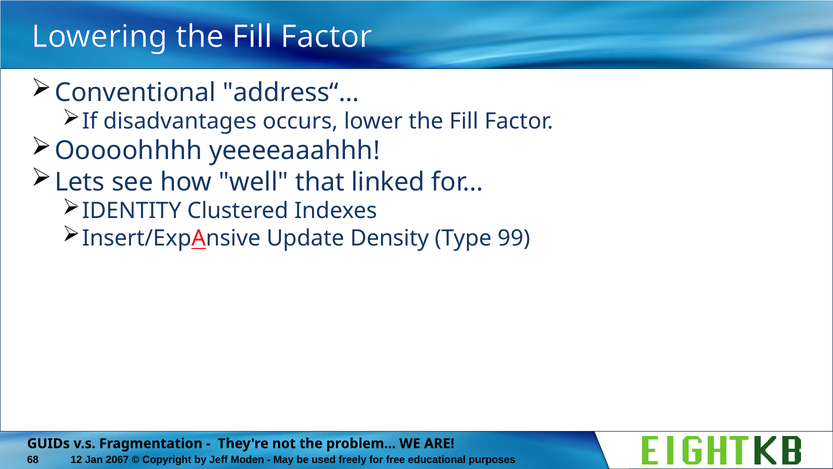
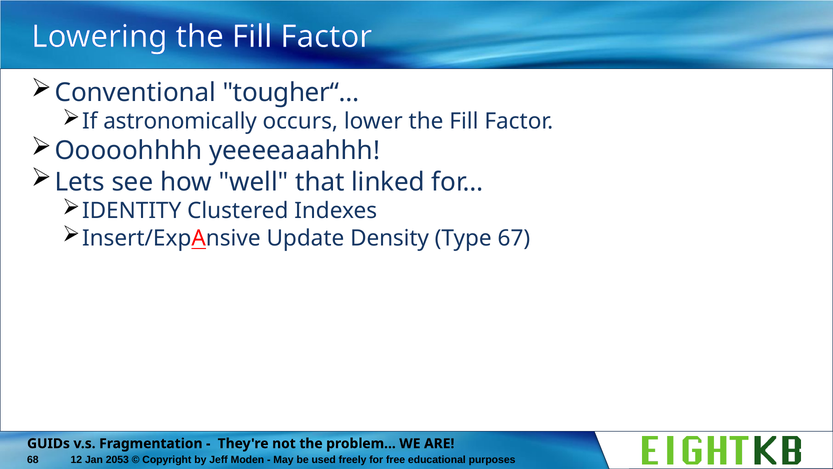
address“…: address“… -> tougher“…
disadvantages: disadvantages -> astronomically
99: 99 -> 67
2067: 2067 -> 2053
